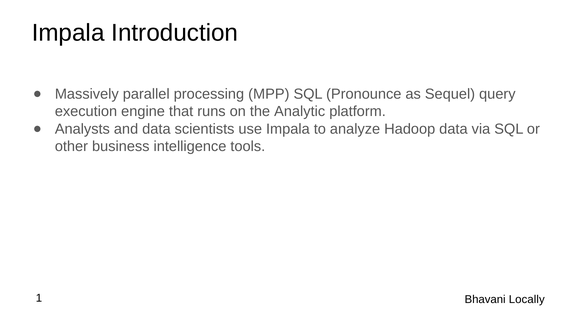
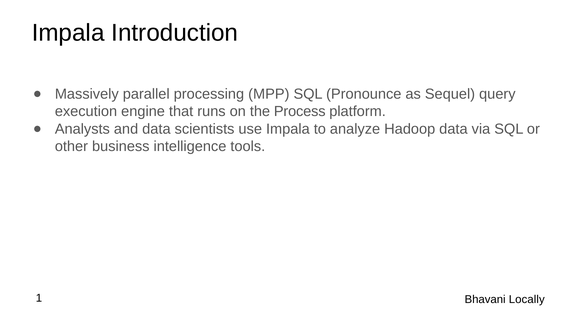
Analytic: Analytic -> Process
